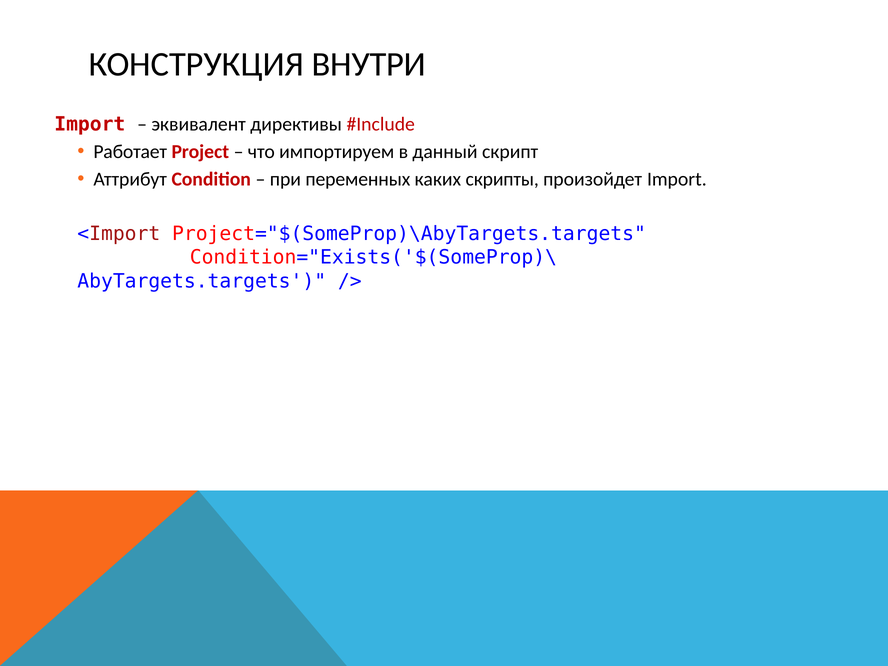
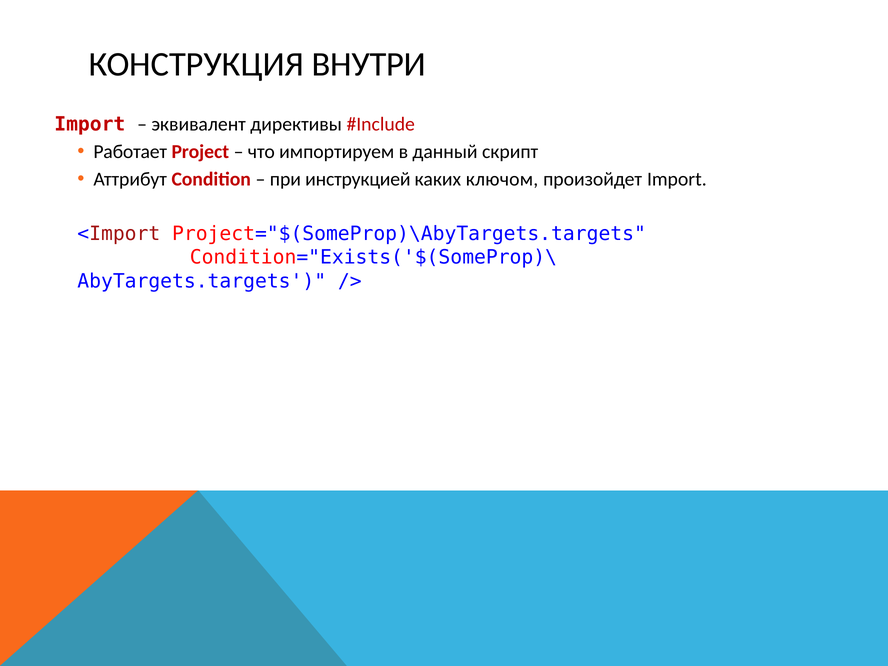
переменных: переменных -> инструкцией
скрипты: скрипты -> ключом
